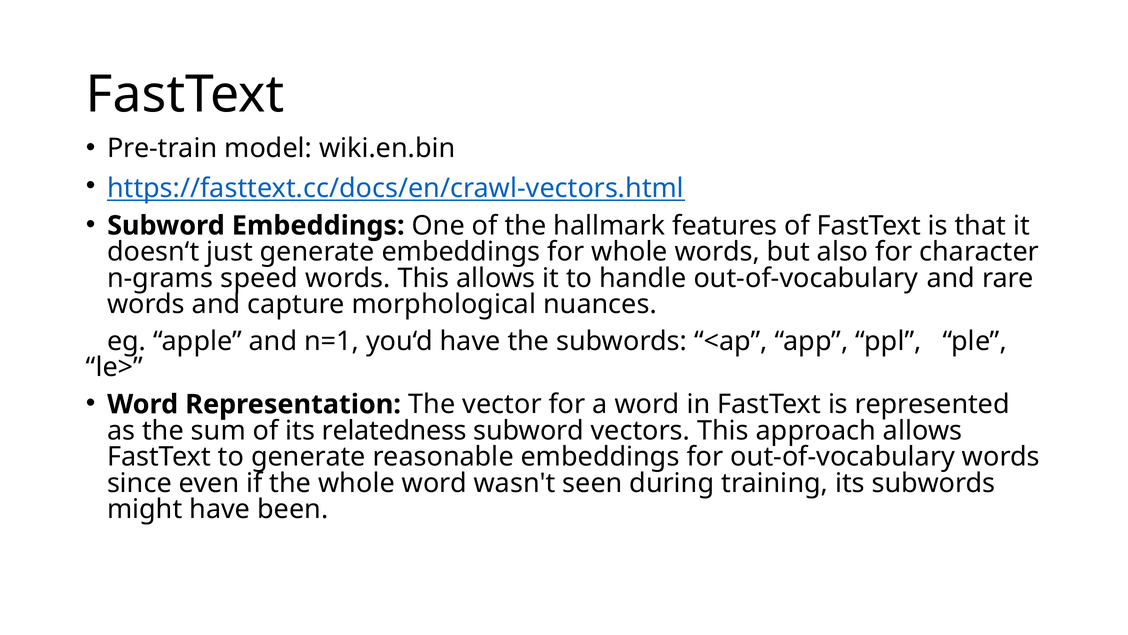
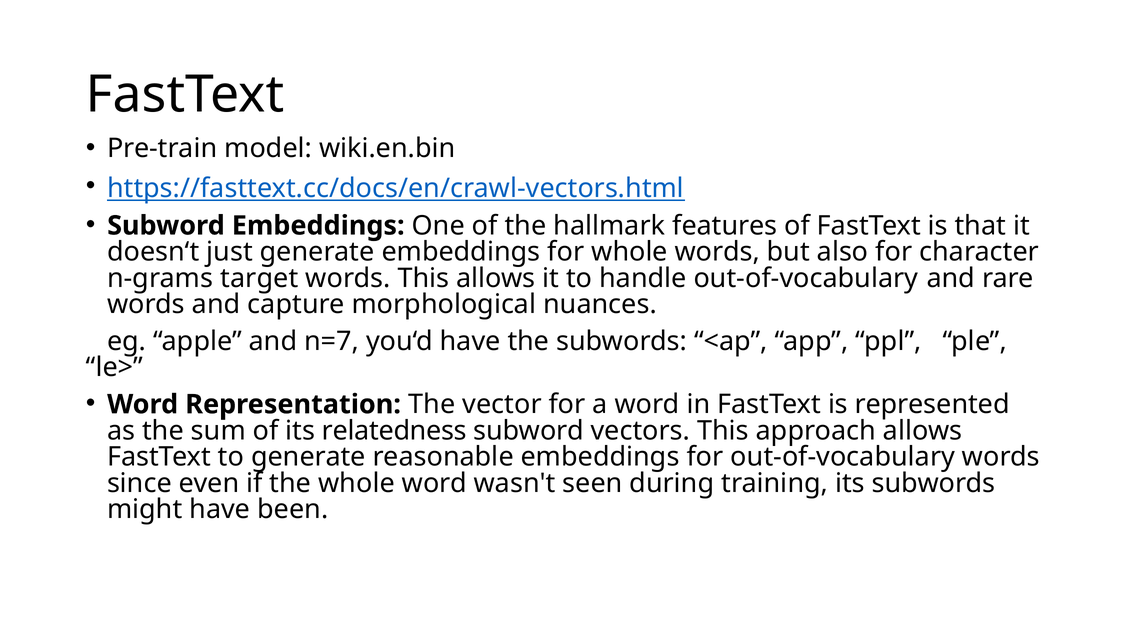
speed: speed -> target
n=1: n=1 -> n=7
